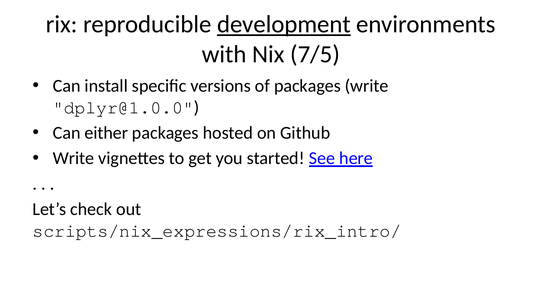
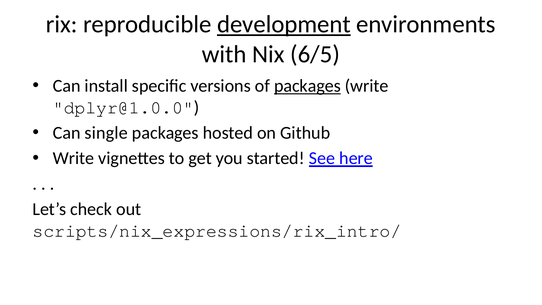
7/5: 7/5 -> 6/5
packages at (307, 86) underline: none -> present
either: either -> single
